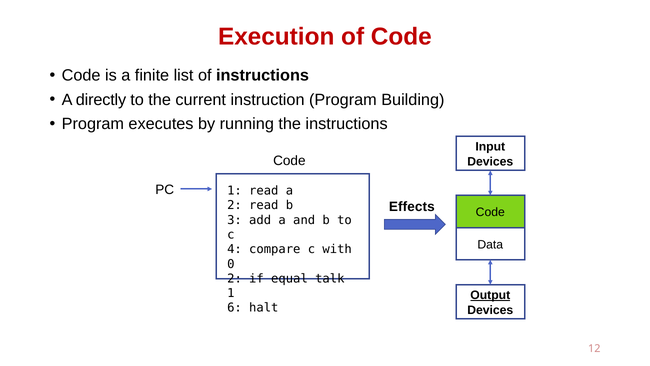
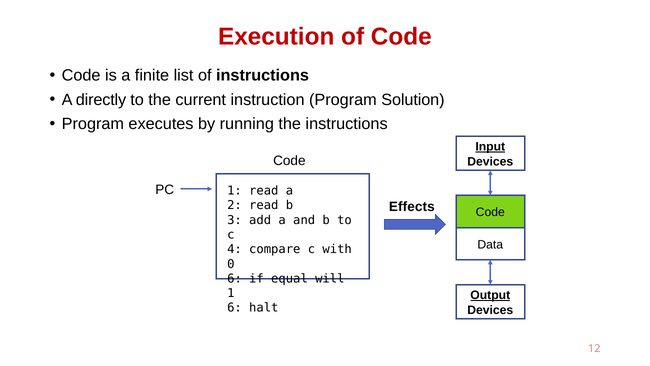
Building: Building -> Solution
Input underline: none -> present
2 at (235, 278): 2 -> 6
talk: talk -> will
